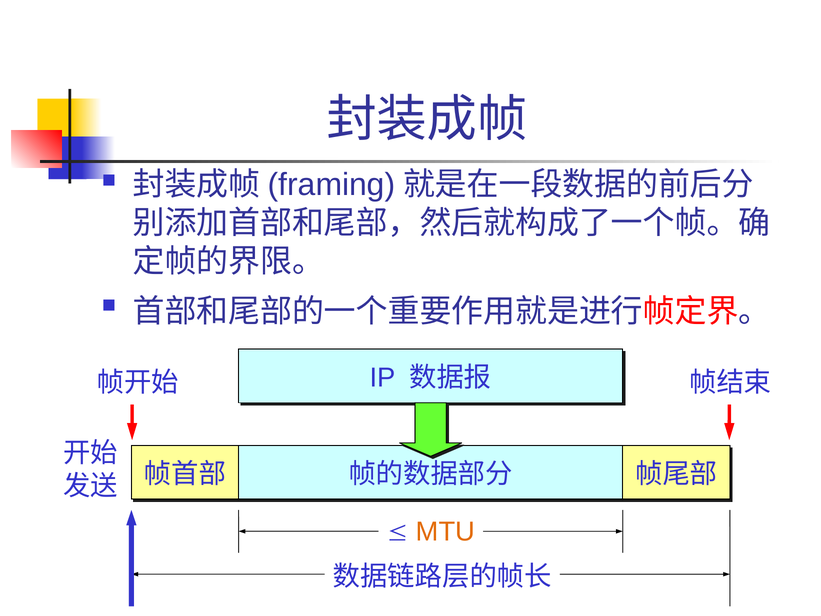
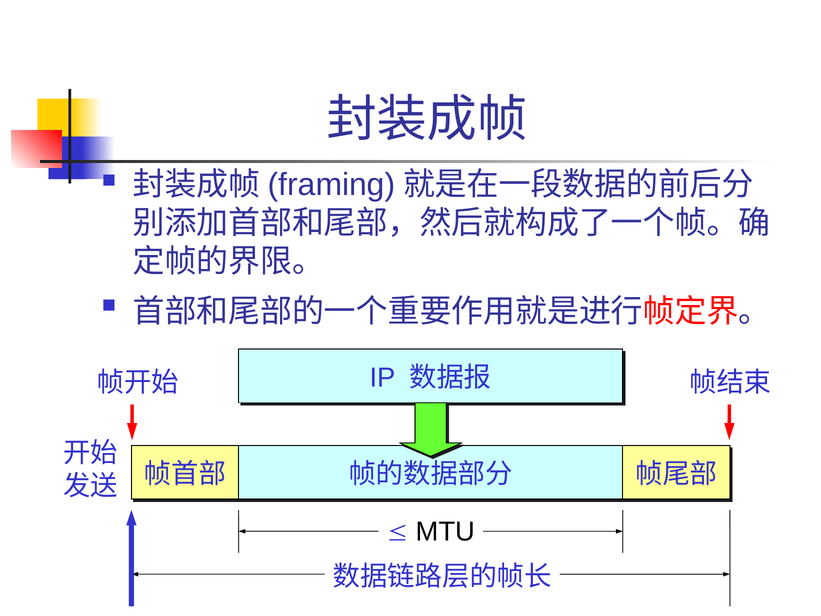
MTU colour: orange -> black
